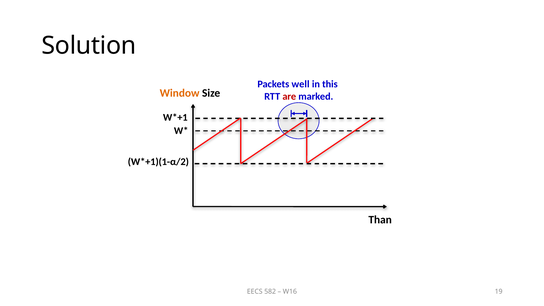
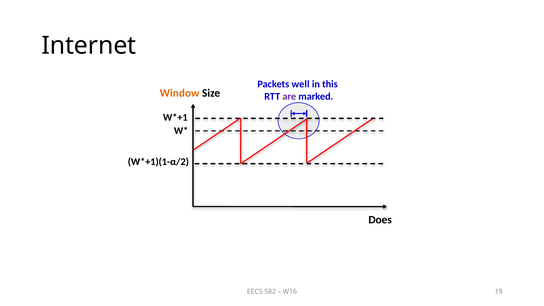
Solution: Solution -> Internet
are colour: red -> purple
Than: Than -> Does
